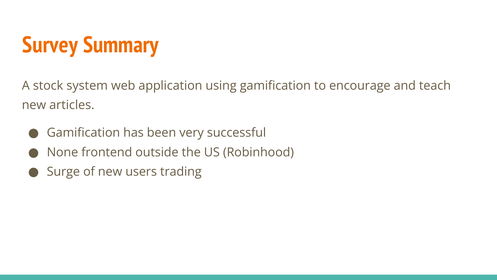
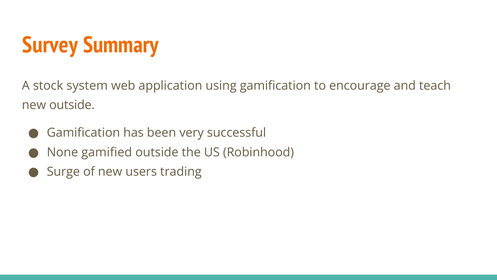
new articles: articles -> outside
frontend: frontend -> gamified
